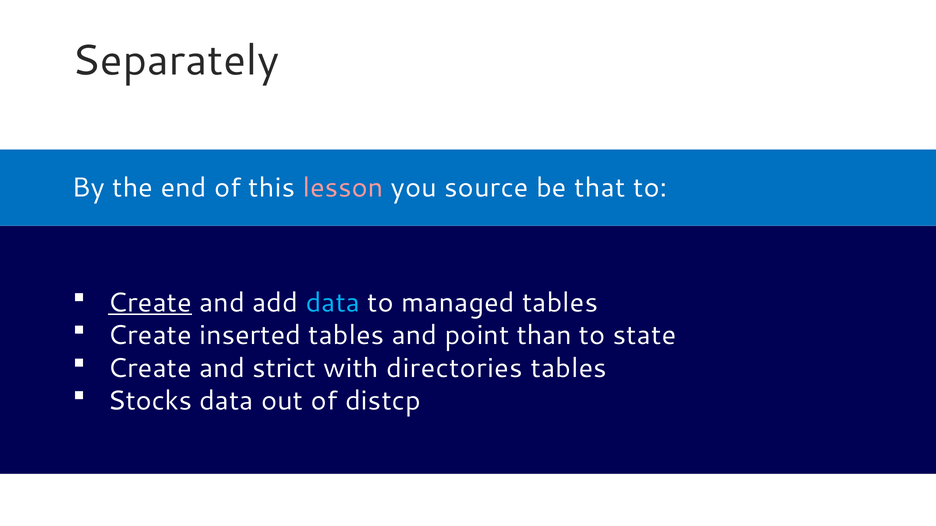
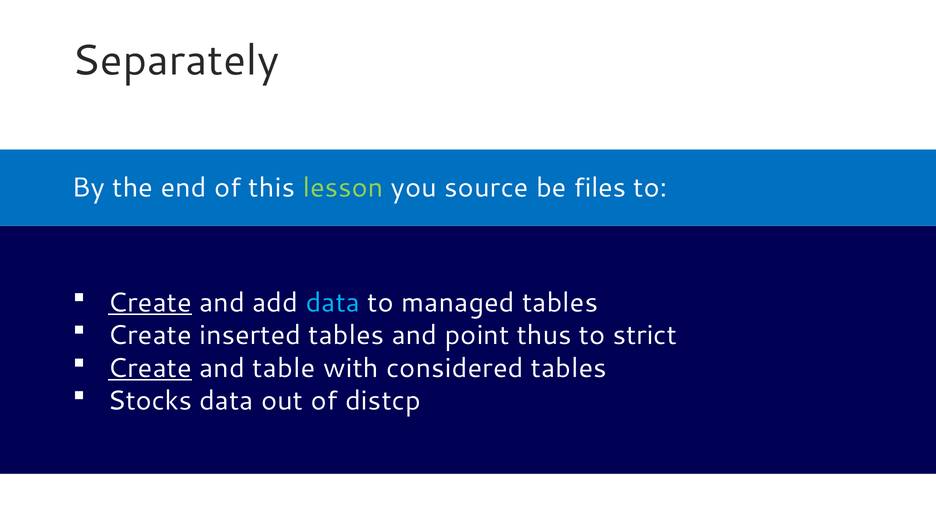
lesson colour: pink -> light green
that: that -> files
than: than -> thus
state: state -> strict
Create at (150, 368) underline: none -> present
strict: strict -> table
directories: directories -> considered
